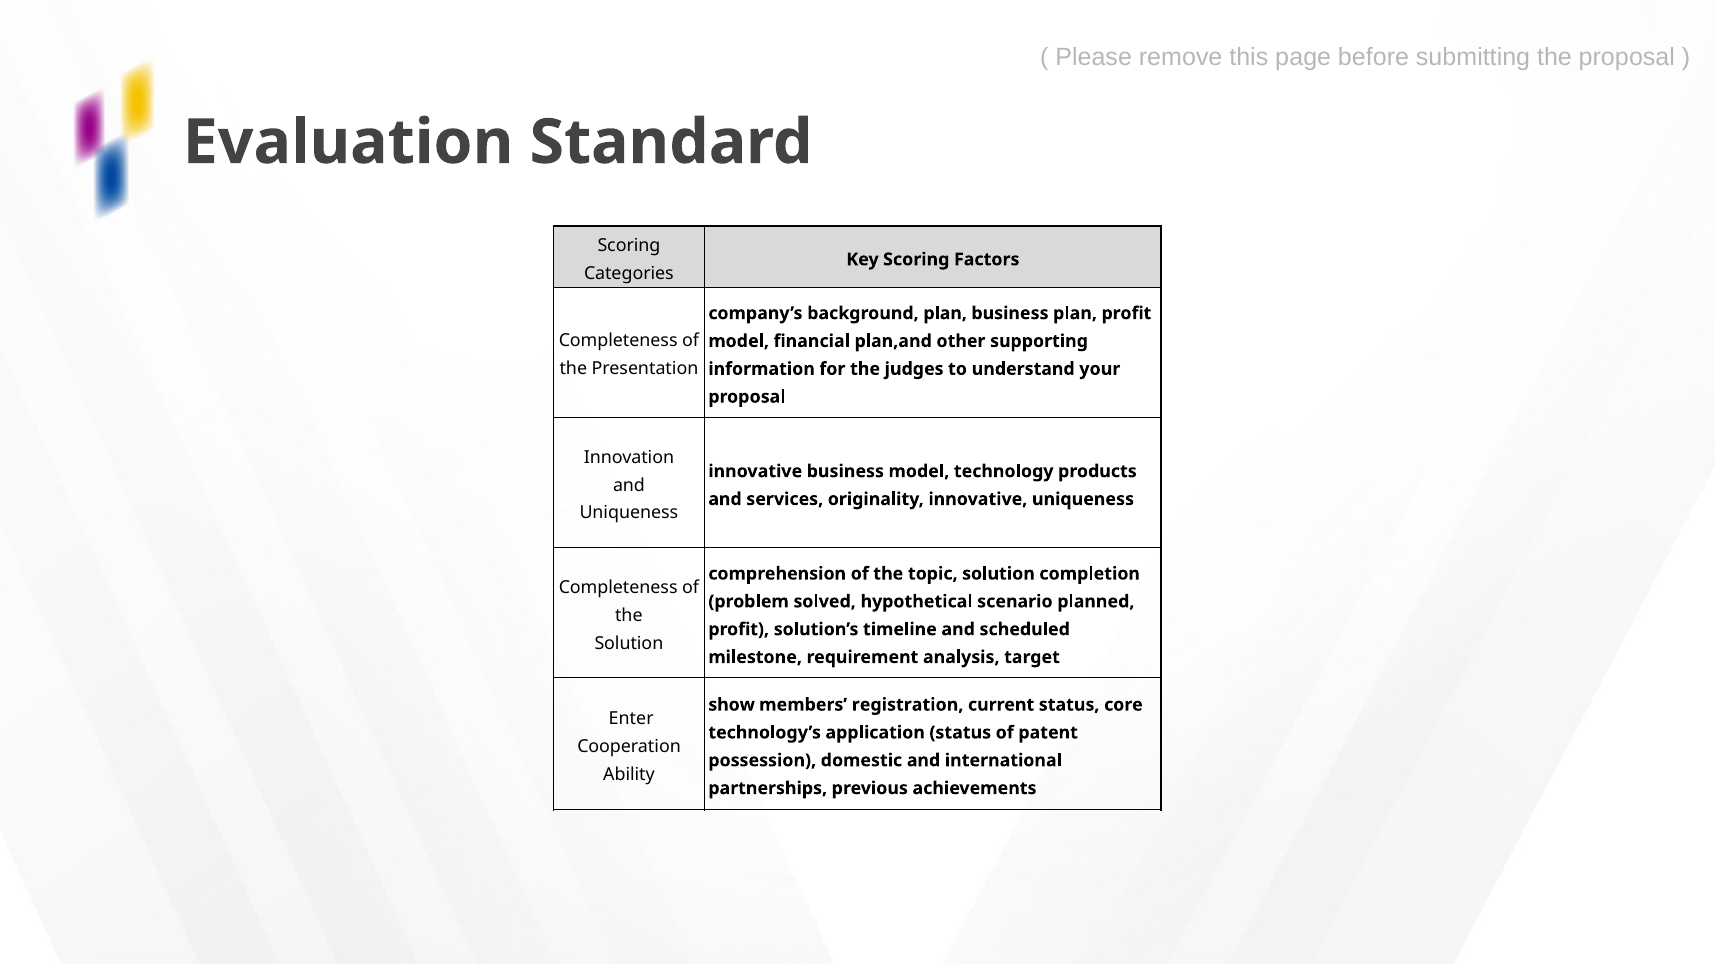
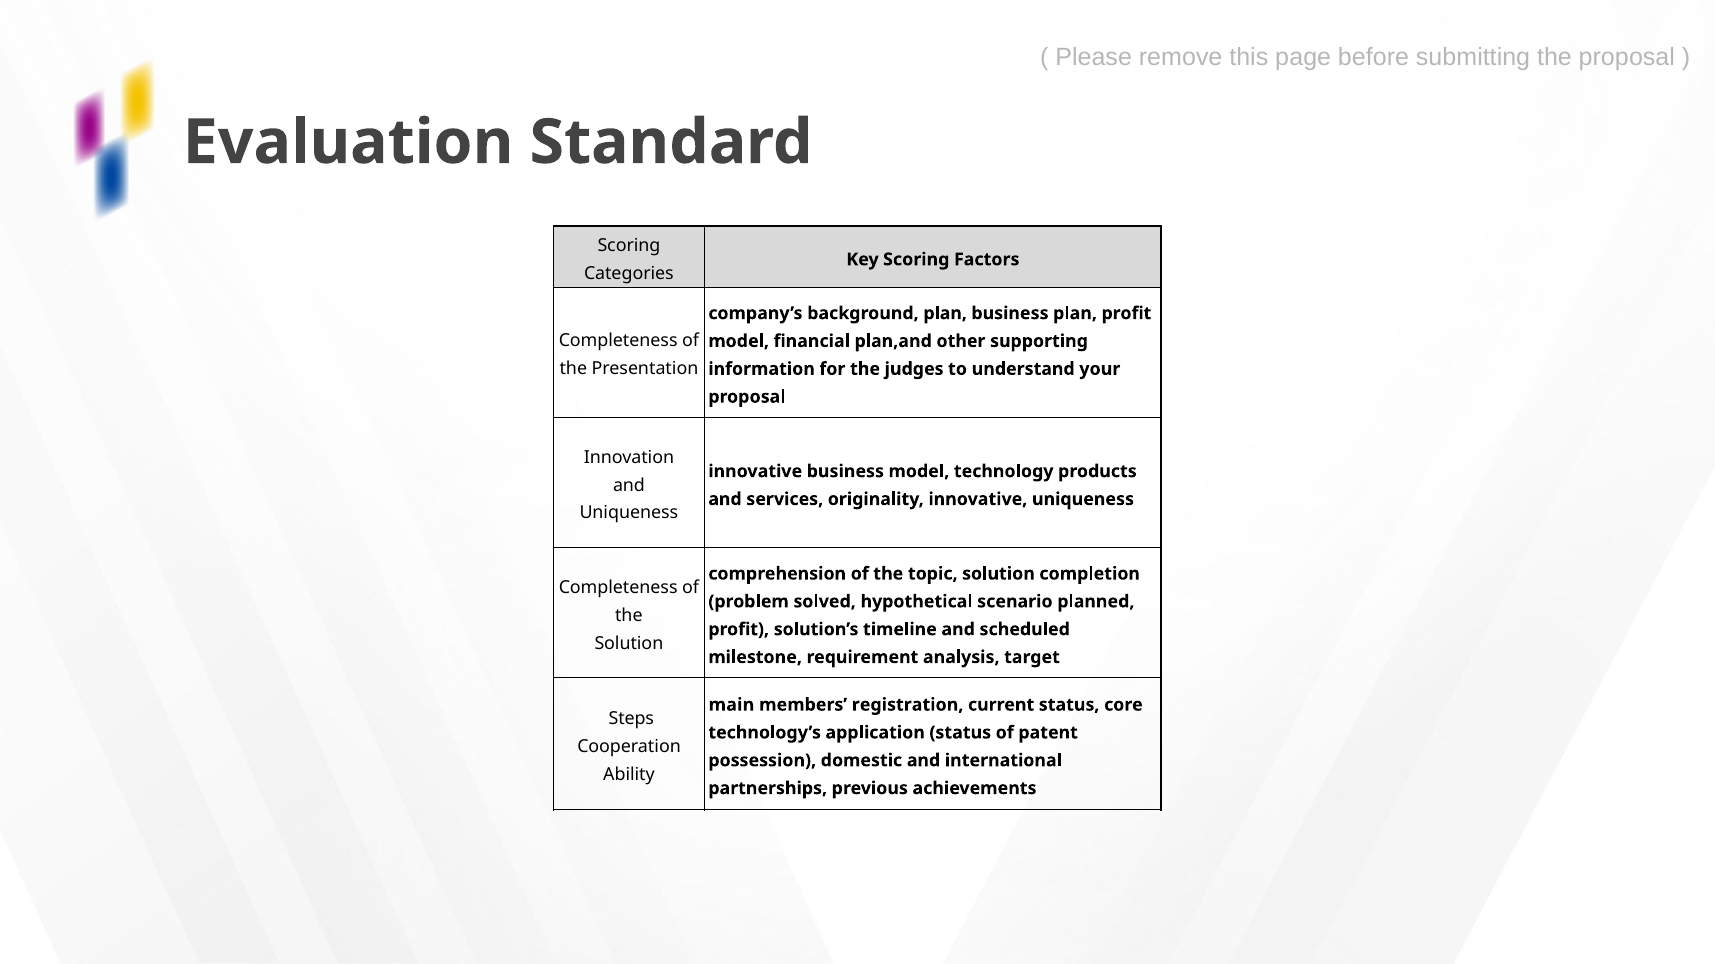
show: show -> main
Enter: Enter -> Steps
